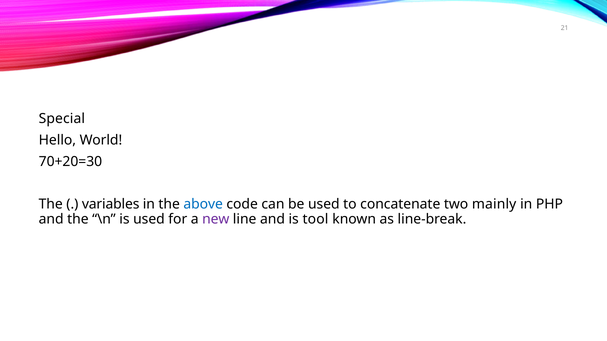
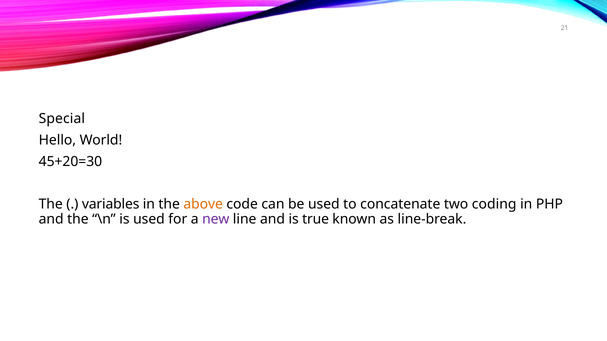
70+20=30: 70+20=30 -> 45+20=30
above colour: blue -> orange
mainly: mainly -> coding
tool: tool -> true
